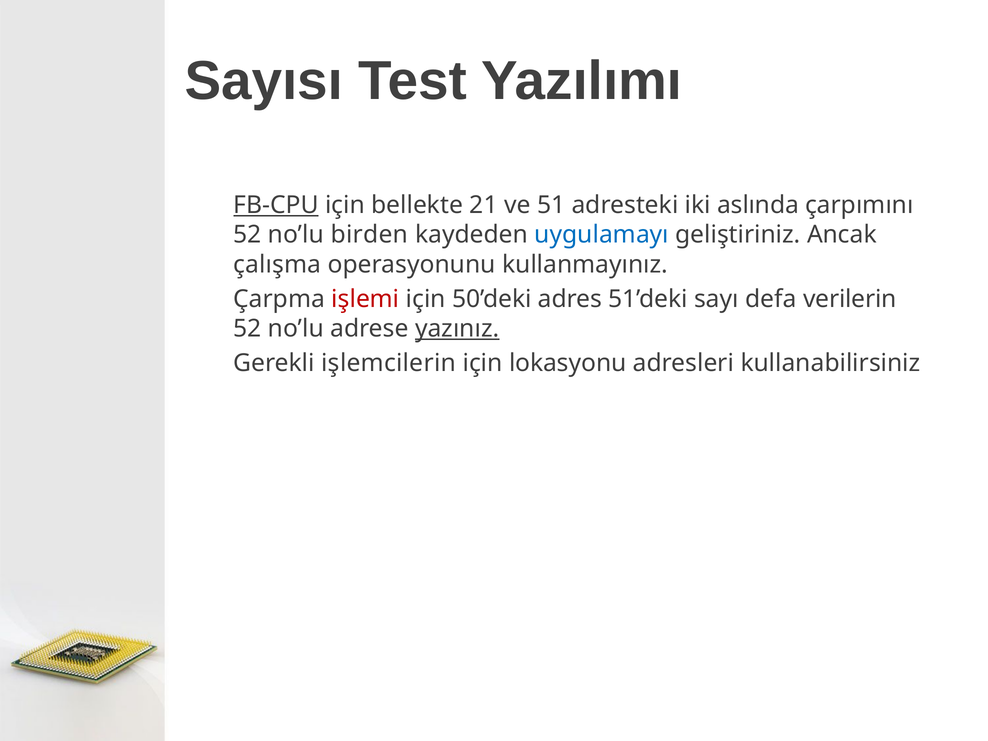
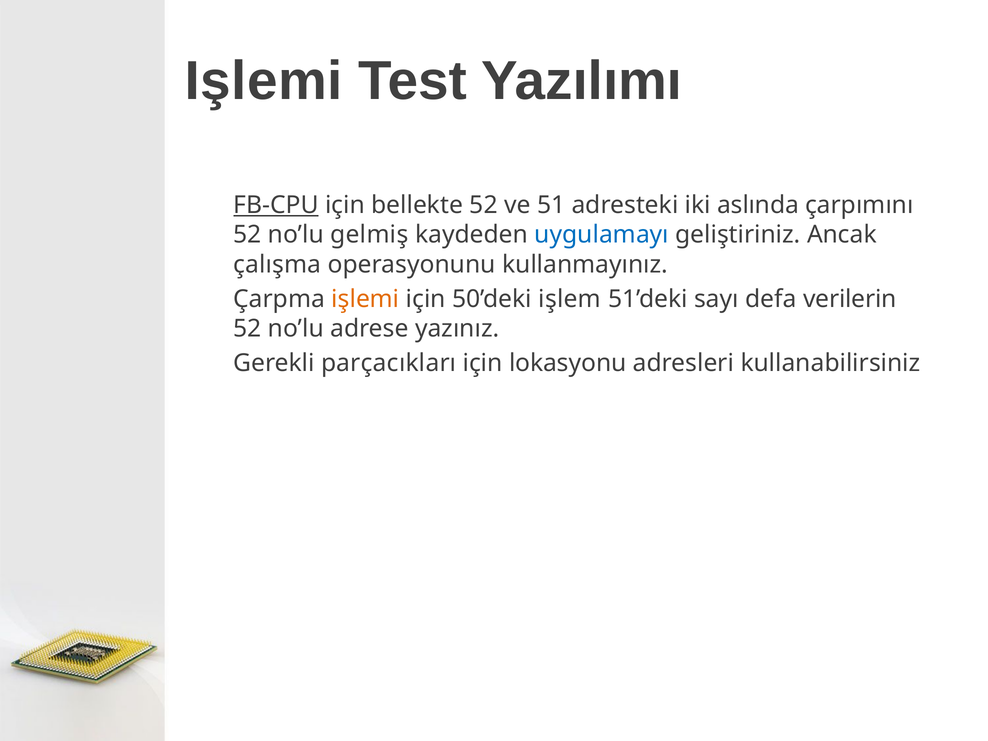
Sayısı at (264, 81): Sayısı -> Işlemi
bellekte 21: 21 -> 52
birden: birden -> gelmiş
işlemi at (365, 299) colour: red -> orange
adres: adres -> işlem
yazınız underline: present -> none
işlemcilerin: işlemcilerin -> parçacıkları
